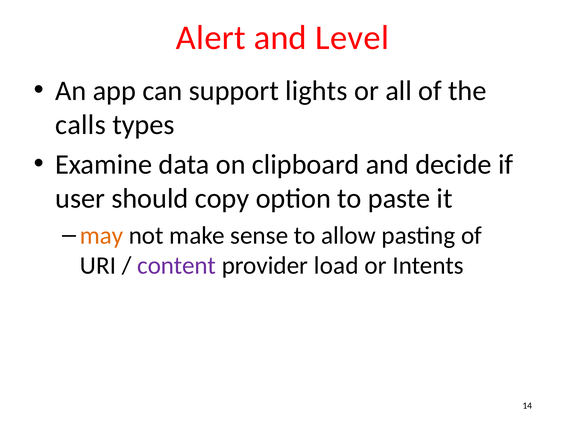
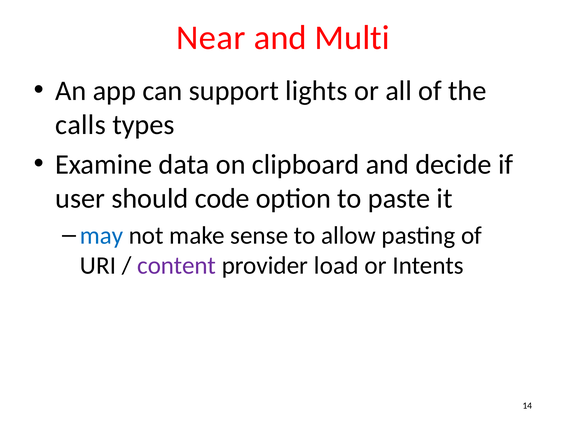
Alert: Alert -> Near
Level: Level -> Multi
copy: copy -> code
may colour: orange -> blue
